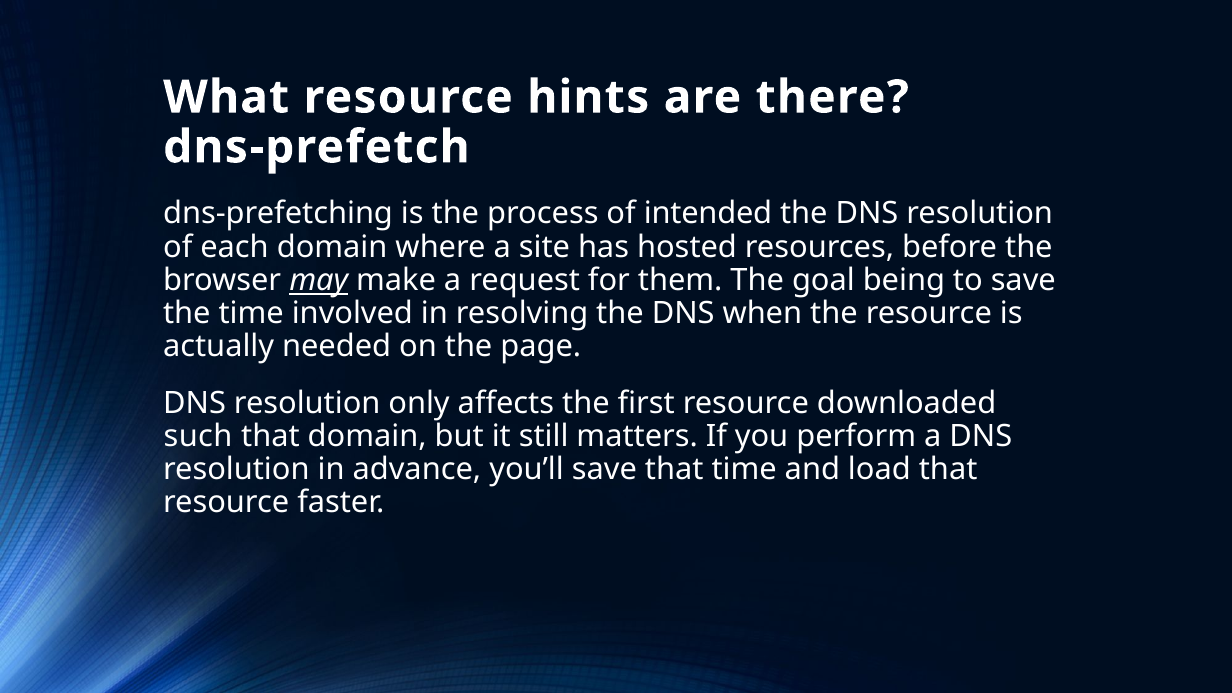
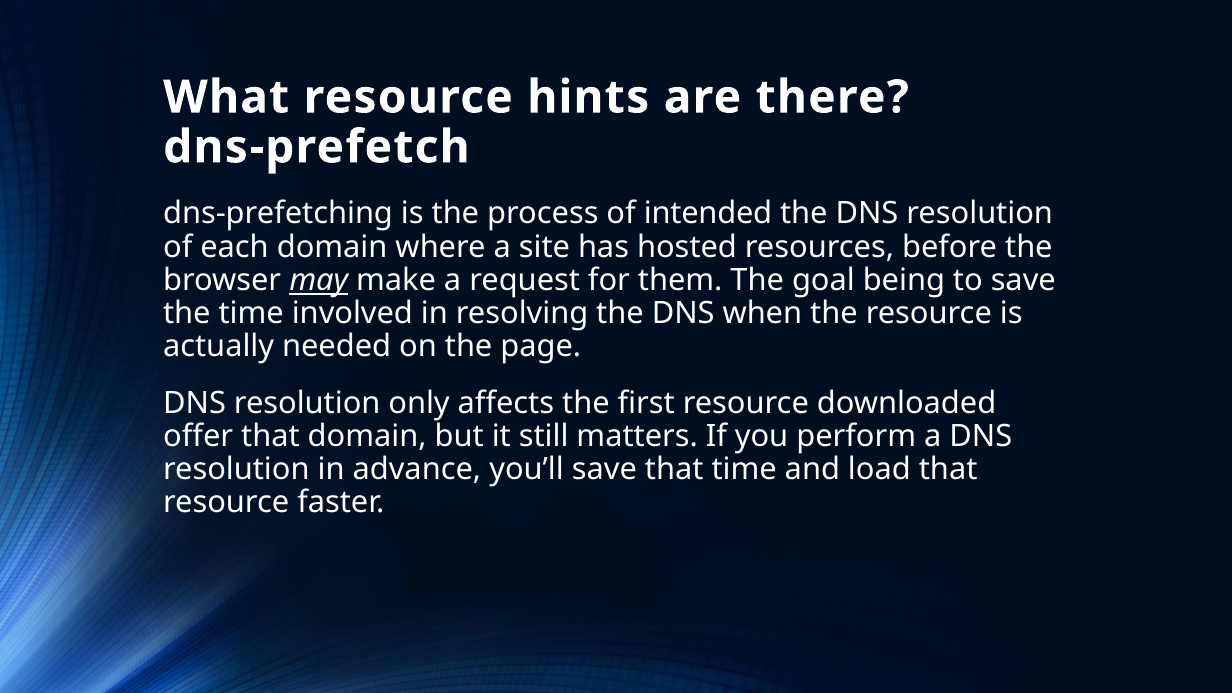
such: such -> offer
